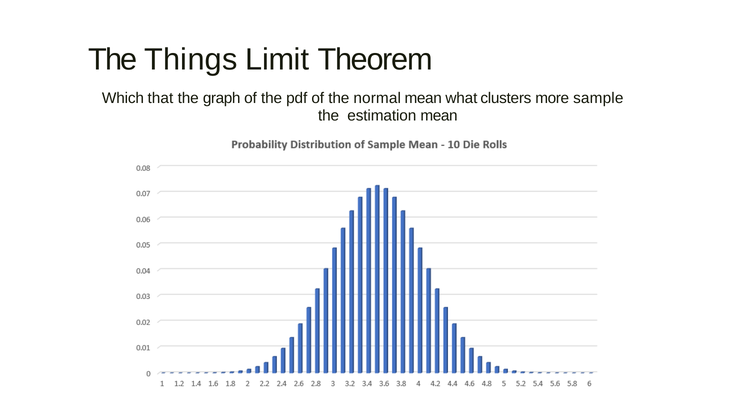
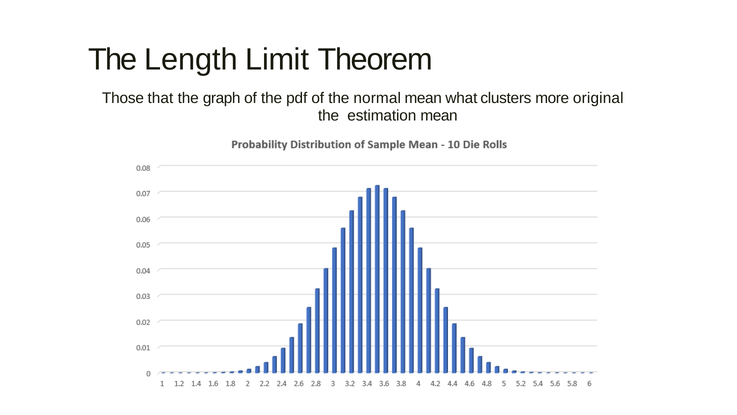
Things: Things -> Length
Which: Which -> Those
sample: sample -> original
